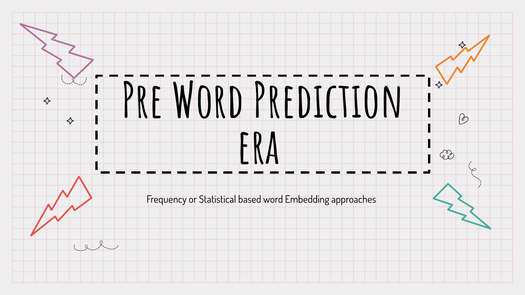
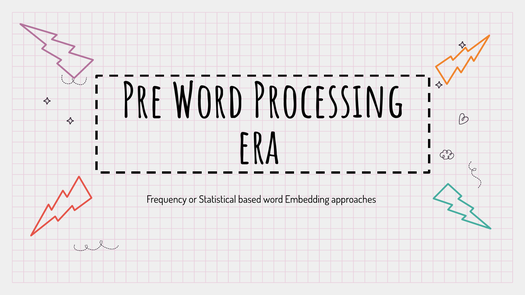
Prediction: Prediction -> Processing
